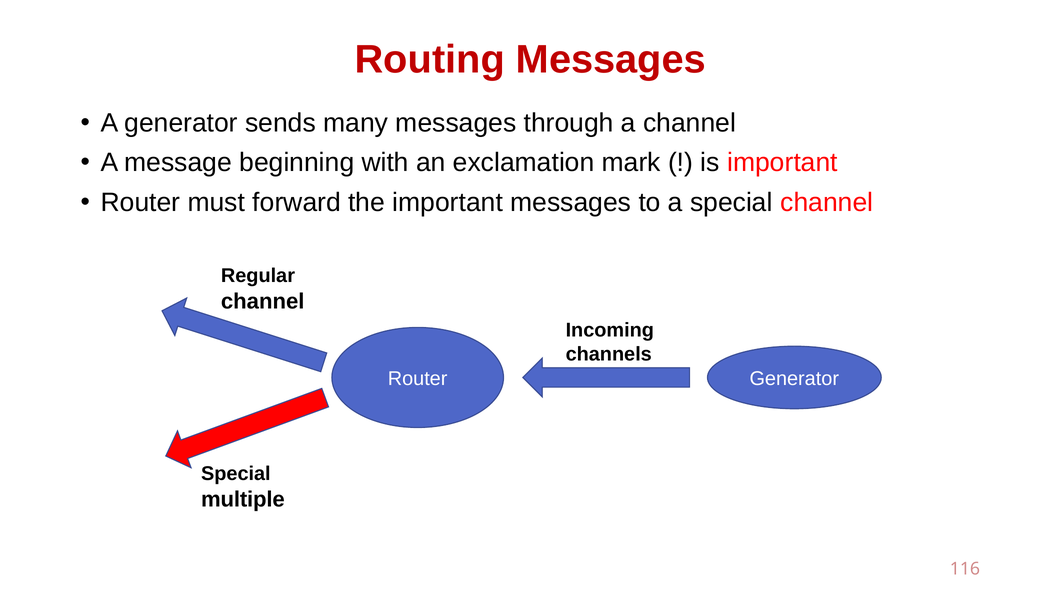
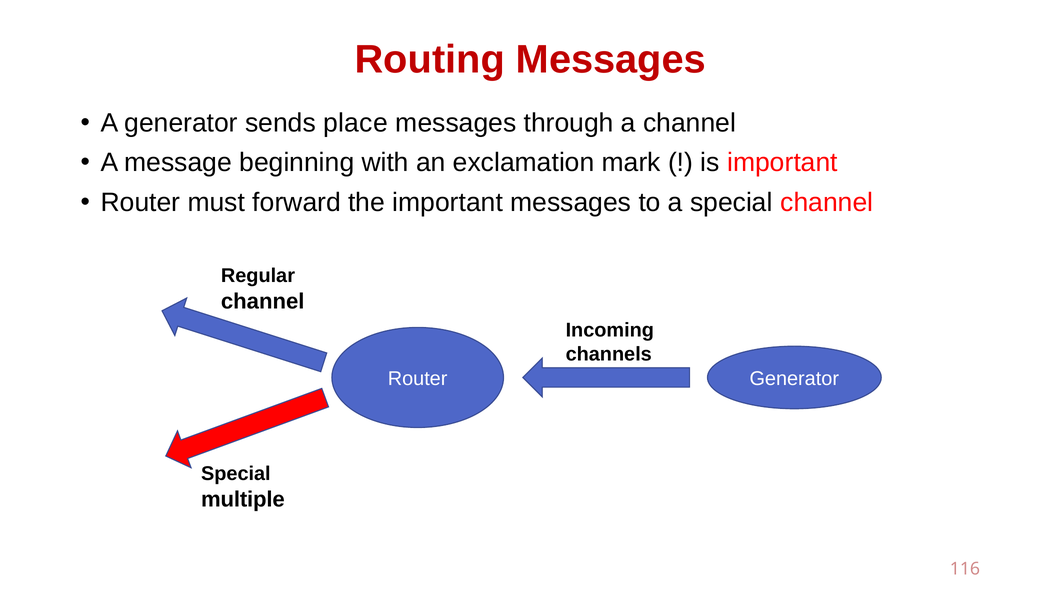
many: many -> place
